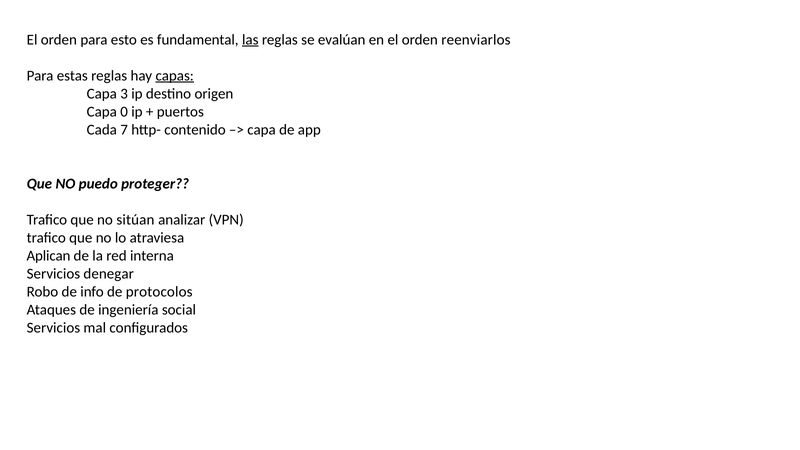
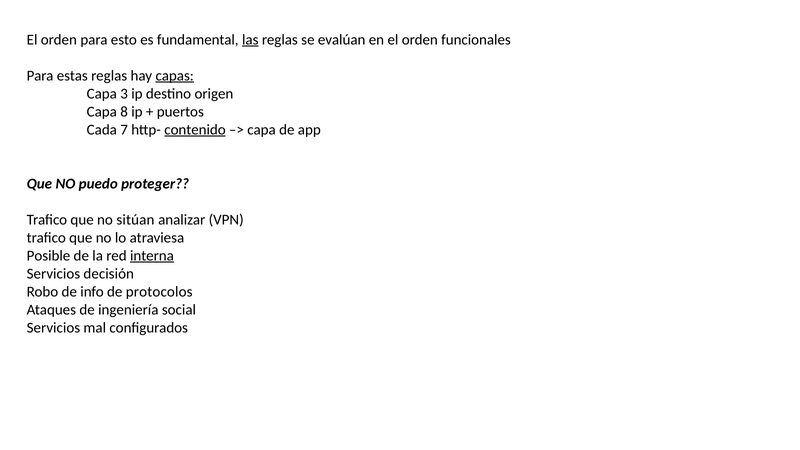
reenviarlos: reenviarlos -> funcionales
0: 0 -> 8
contenido underline: none -> present
Aplican: Aplican -> Posible
interna underline: none -> present
denegar: denegar -> decisión
